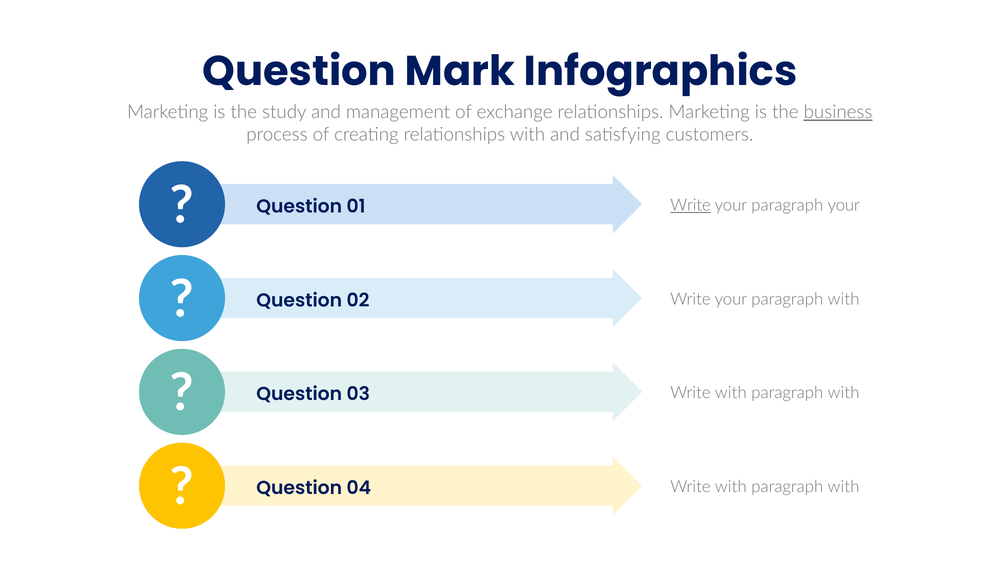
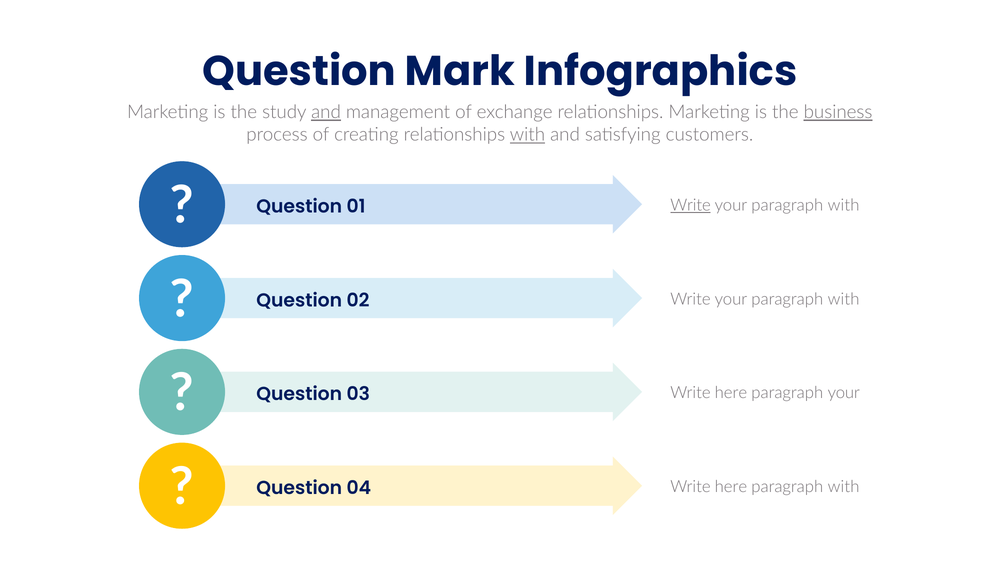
and at (326, 112) underline: none -> present
with at (527, 135) underline: none -> present
your at (844, 205): your -> with
with at (731, 393): with -> here
with at (844, 393): with -> your
with at (731, 486): with -> here
